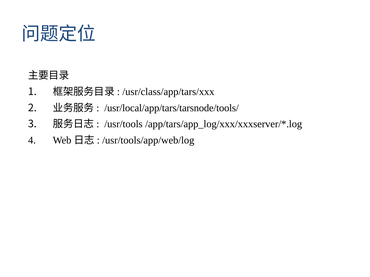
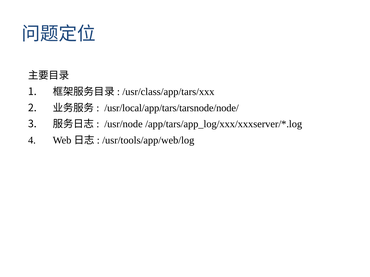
/usr/local/app/tars/tarsnode/tools/: /usr/local/app/tars/tarsnode/tools/ -> /usr/local/app/tars/tarsnode/node/
/usr/tools: /usr/tools -> /usr/node
